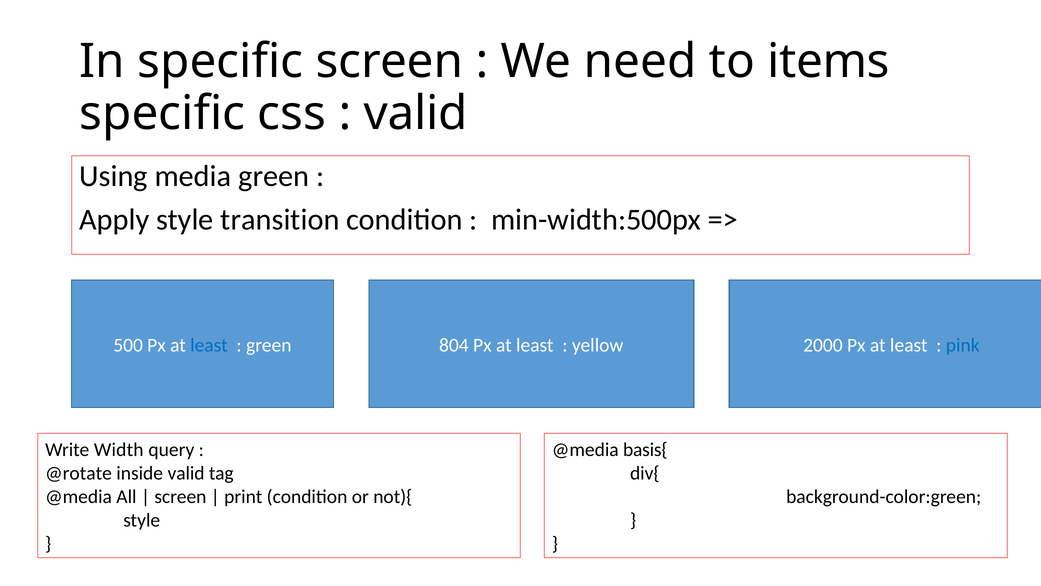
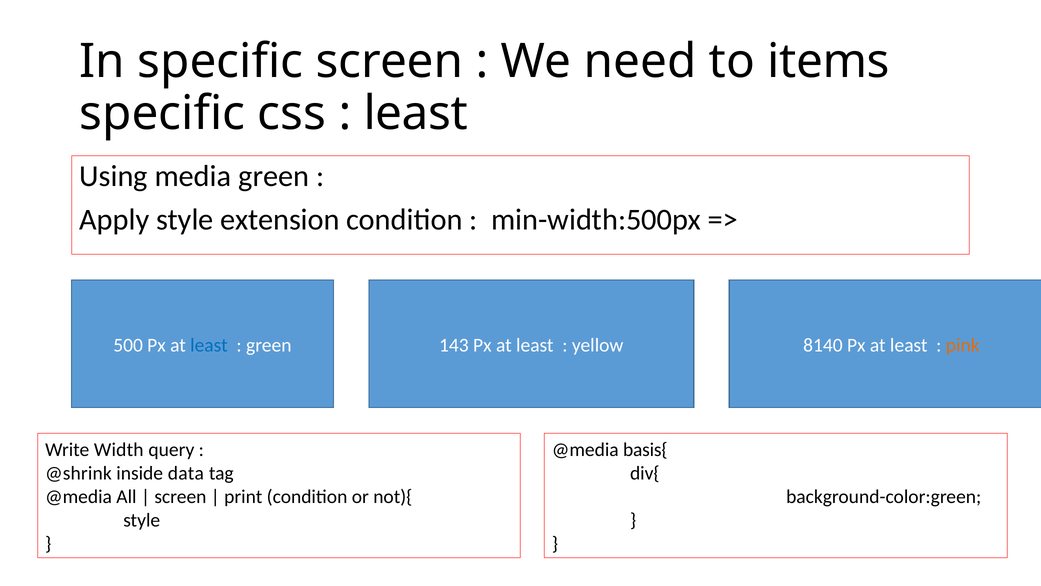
valid at (416, 113): valid -> least
transition: transition -> extension
804: 804 -> 143
2000: 2000 -> 8140
pink colour: blue -> orange
@rotate: @rotate -> @shrink
inside valid: valid -> data
